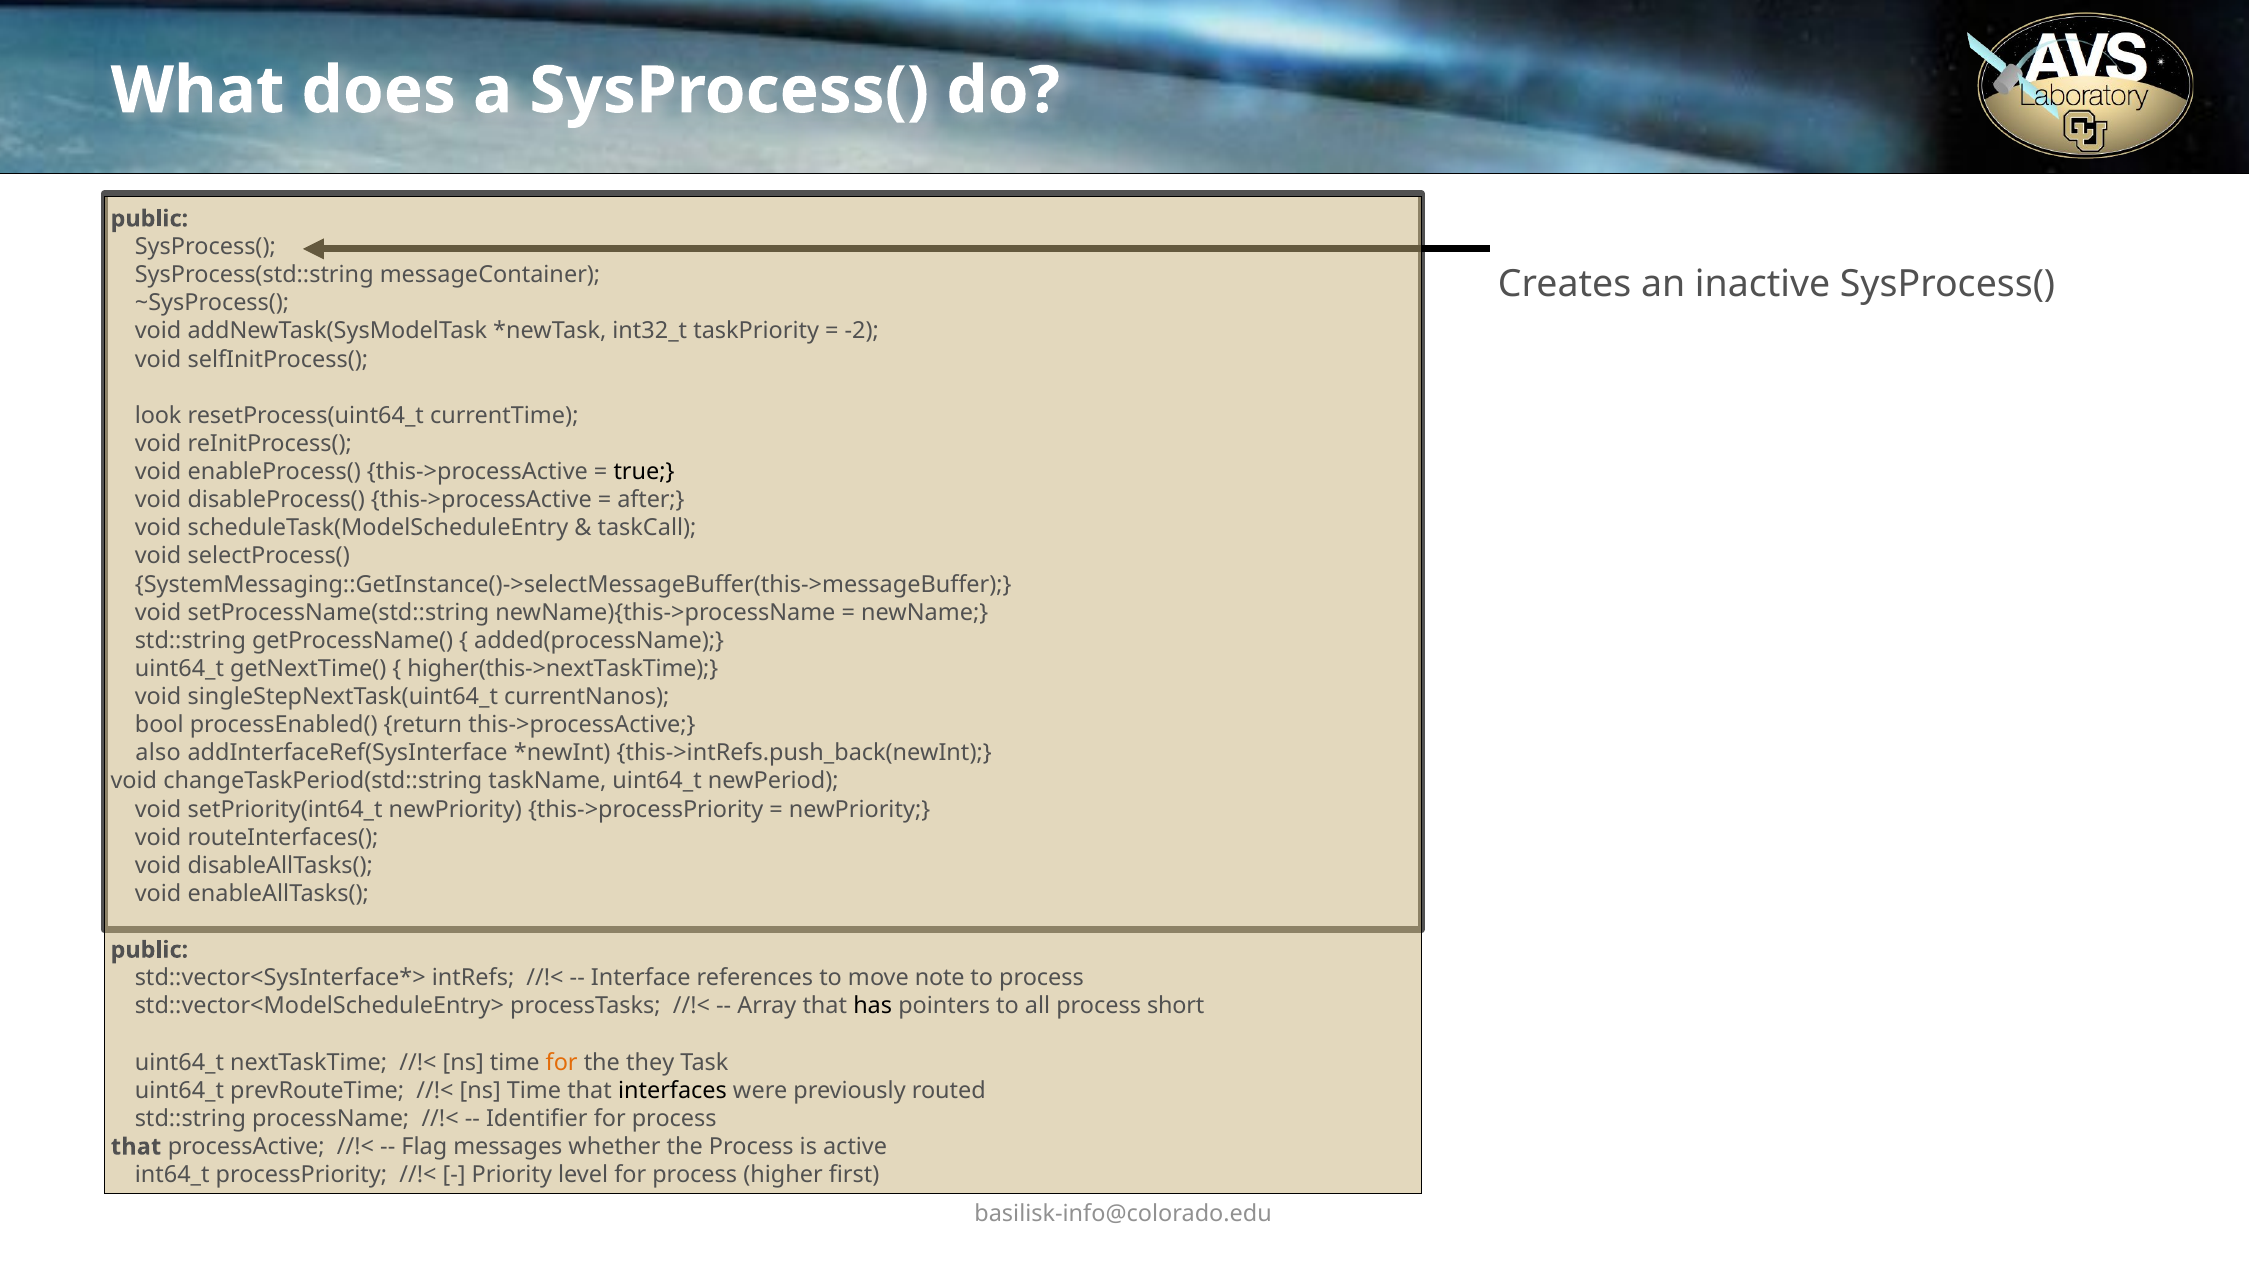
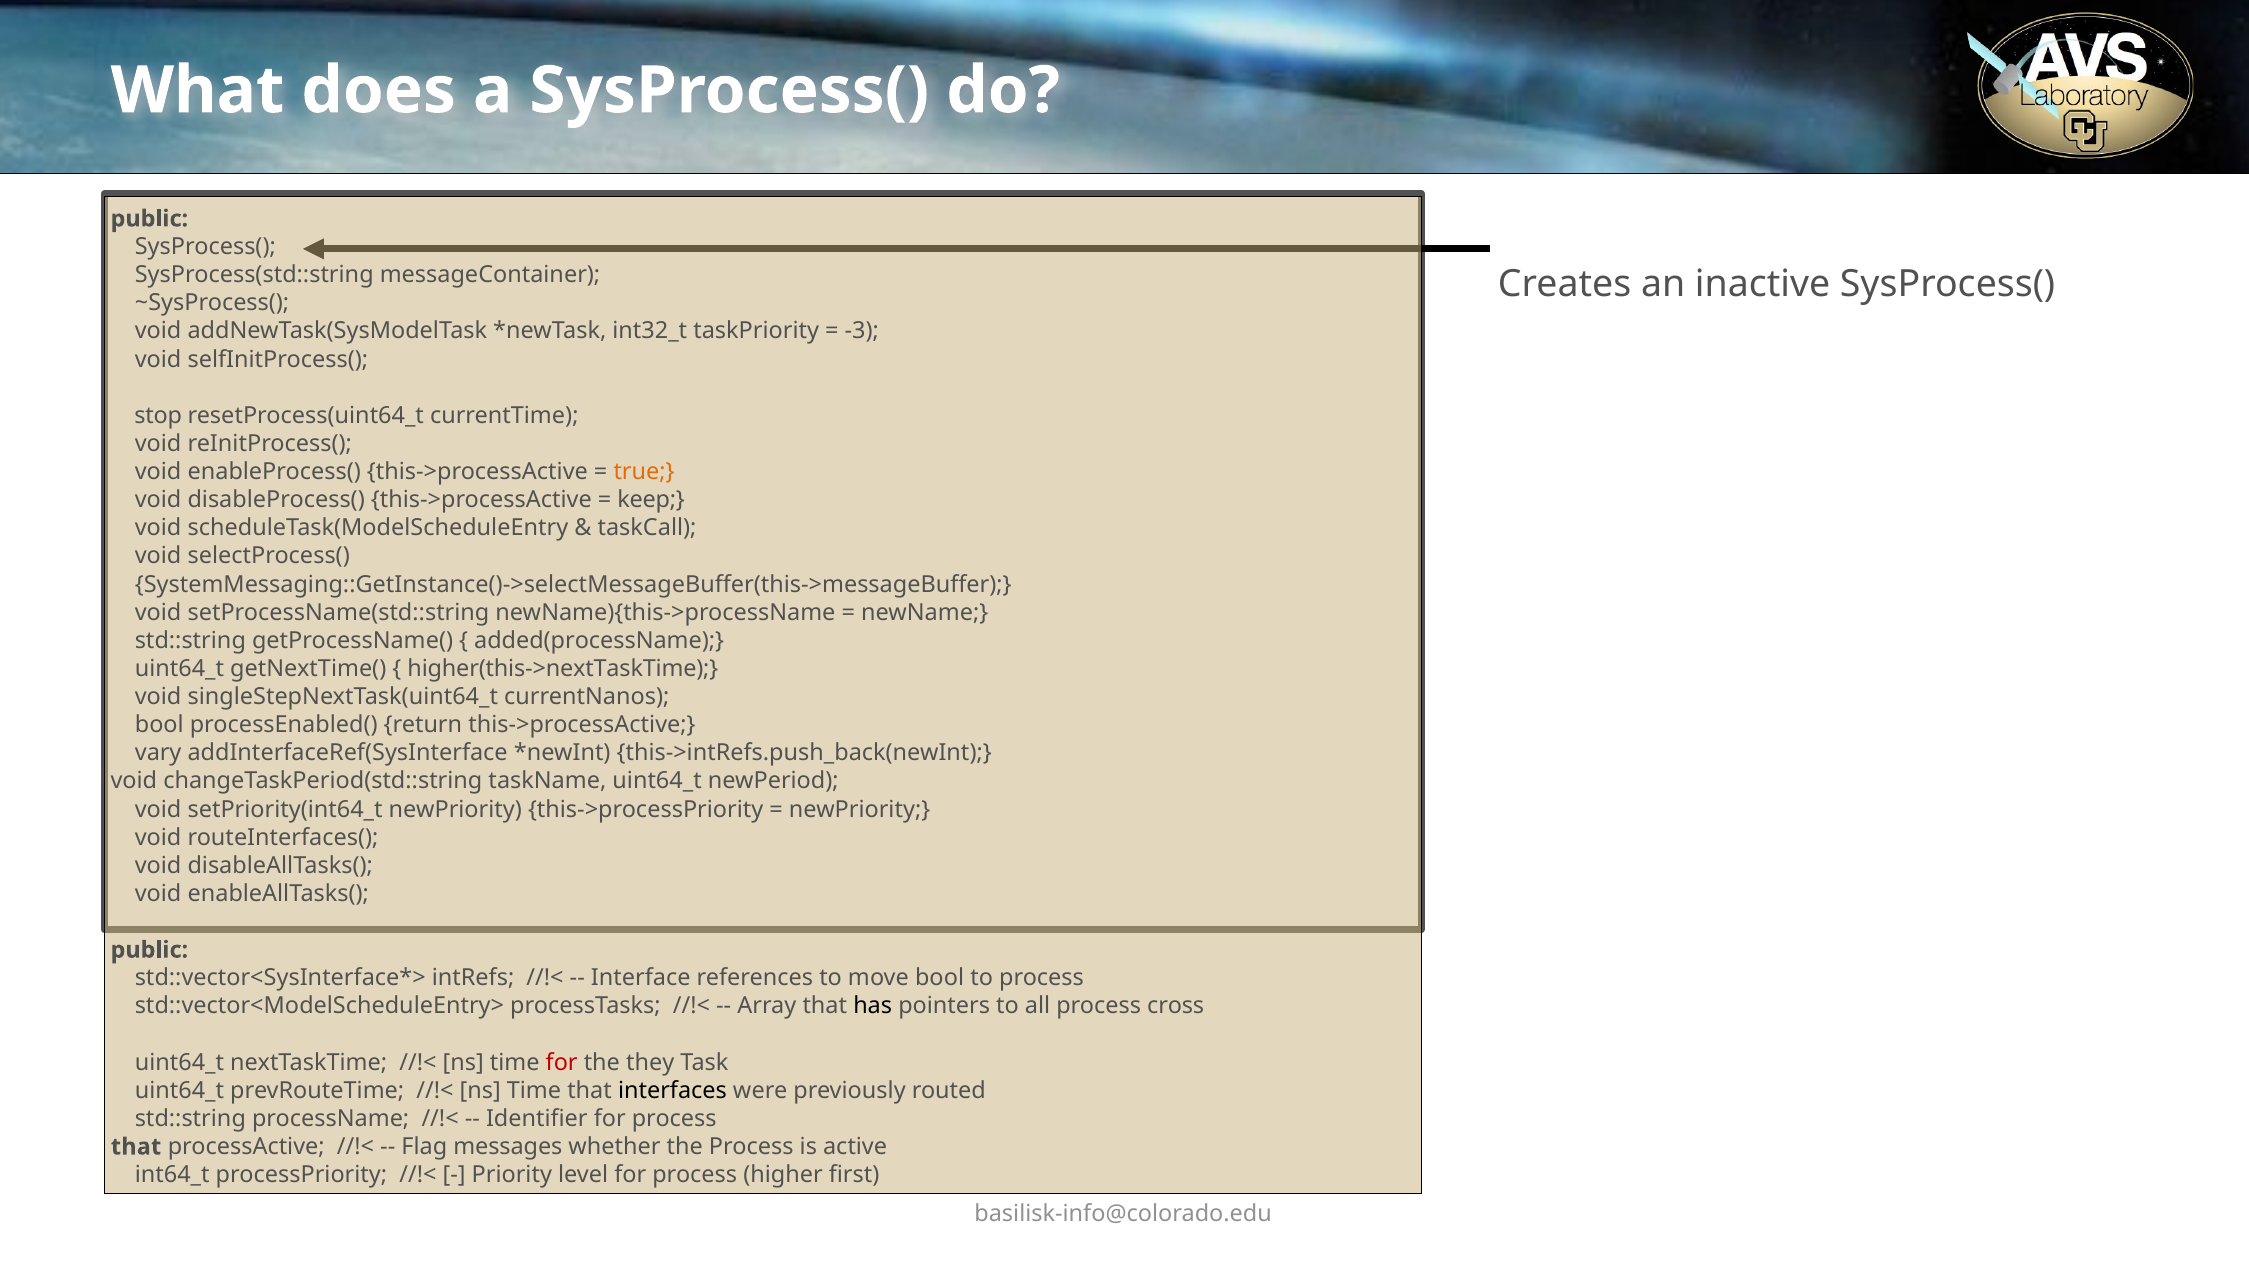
-2: -2 -> -3
look: look -> stop
true colour: black -> orange
after: after -> keep
also: also -> vary
move note: note -> bool
short: short -> cross
for at (562, 1062) colour: orange -> red
